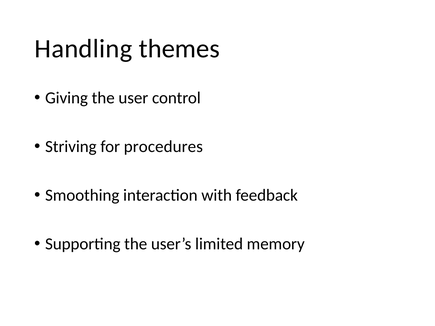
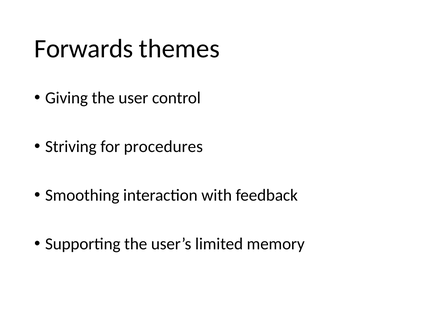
Handling: Handling -> Forwards
